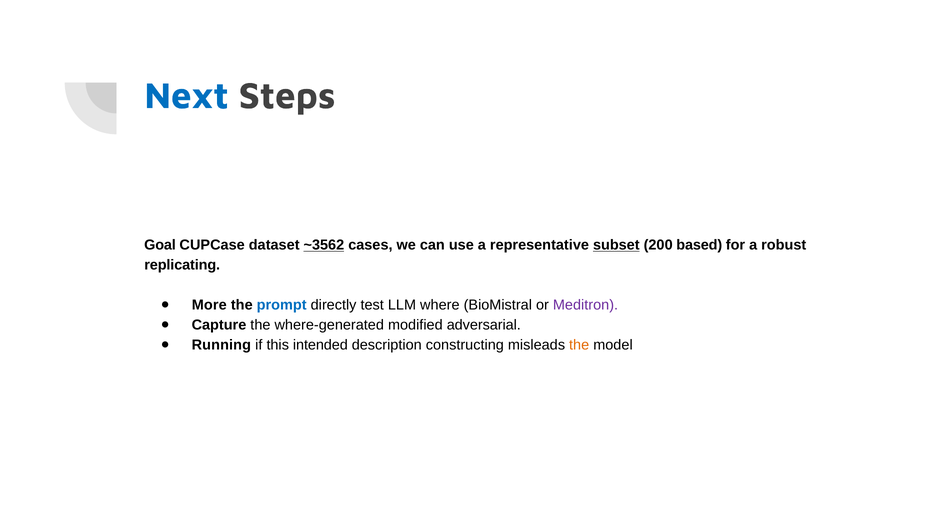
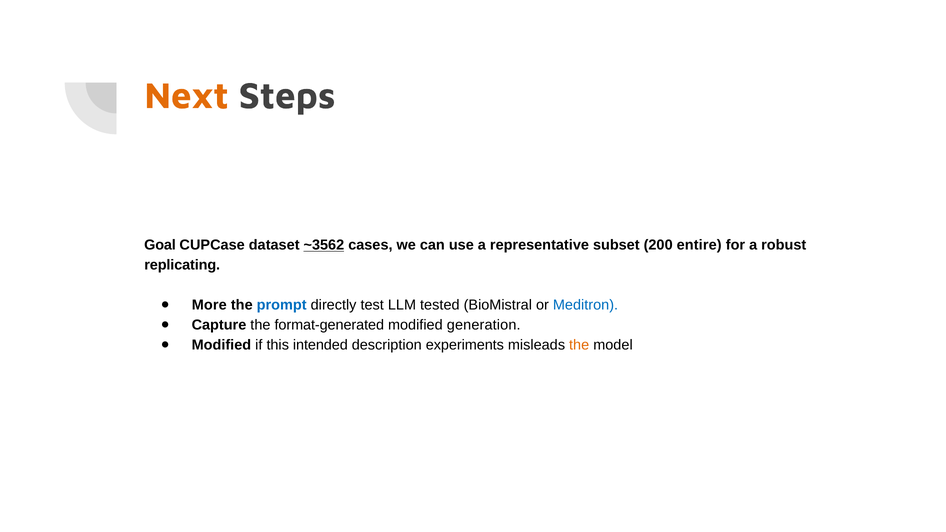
Next colour: blue -> orange
subset underline: present -> none
based: based -> entire
where: where -> tested
Meditron colour: purple -> blue
where-generated: where-generated -> format-generated
adversarial: adversarial -> generation
Running at (221, 345): Running -> Modified
constructing: constructing -> experiments
